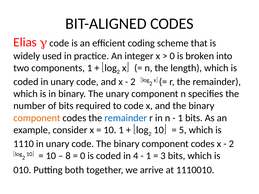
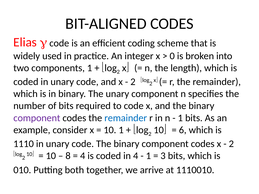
component at (37, 118) colour: orange -> purple
5: 5 -> 6
0 at (83, 156): 0 -> 4
